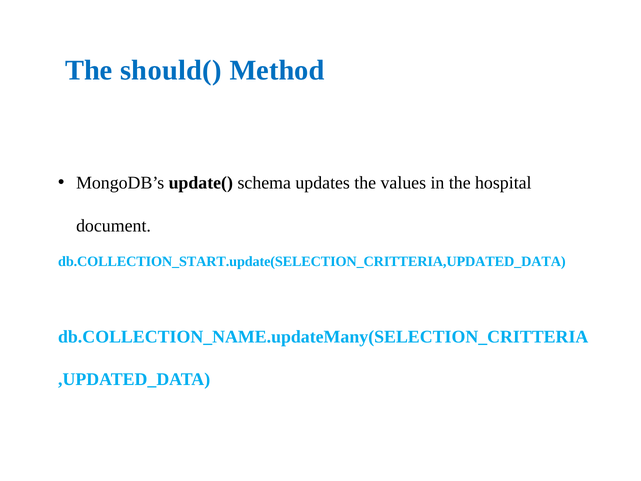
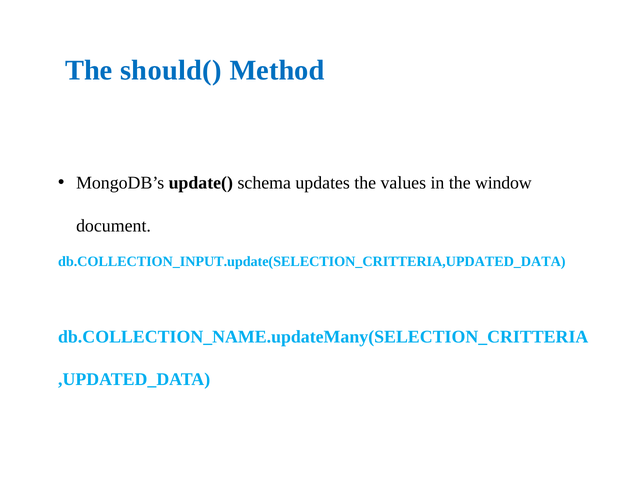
hospital: hospital -> window
db.COLLECTION_START.update(SELECTION_CRITTERIA,UPDATED_DATA: db.COLLECTION_START.update(SELECTION_CRITTERIA,UPDATED_DATA -> db.COLLECTION_INPUT.update(SELECTION_CRITTERIA,UPDATED_DATA
